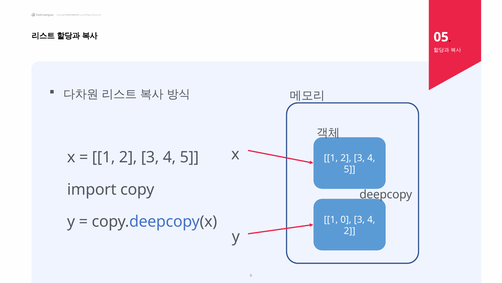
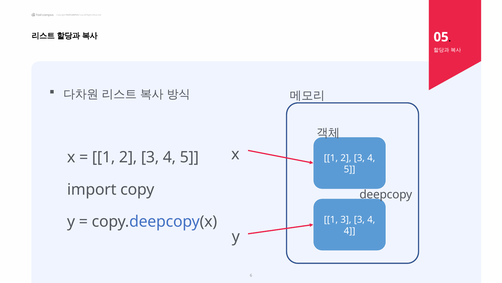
1 0: 0 -> 3
2 at (350, 230): 2 -> 4
